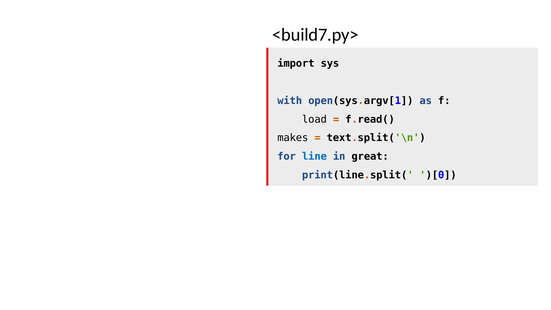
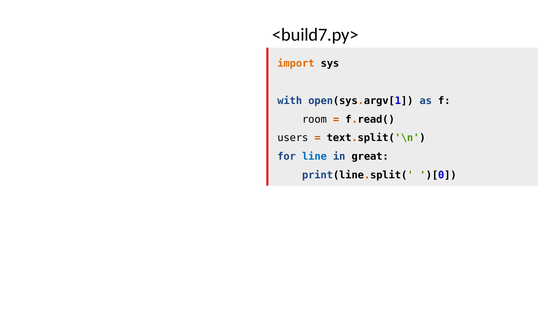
import colour: black -> orange
load: load -> room
makes: makes -> users
